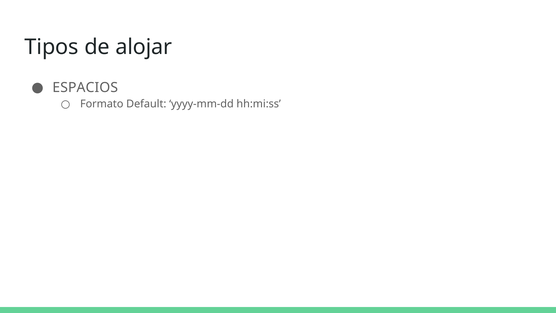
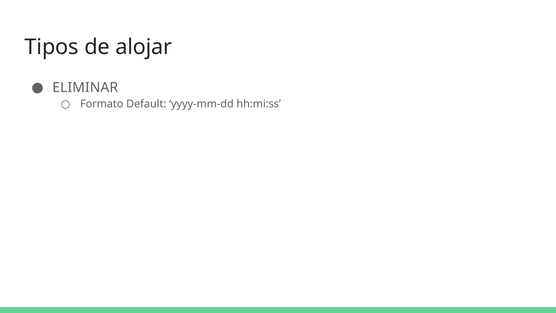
ESPACIOS: ESPACIOS -> ELIMINAR
